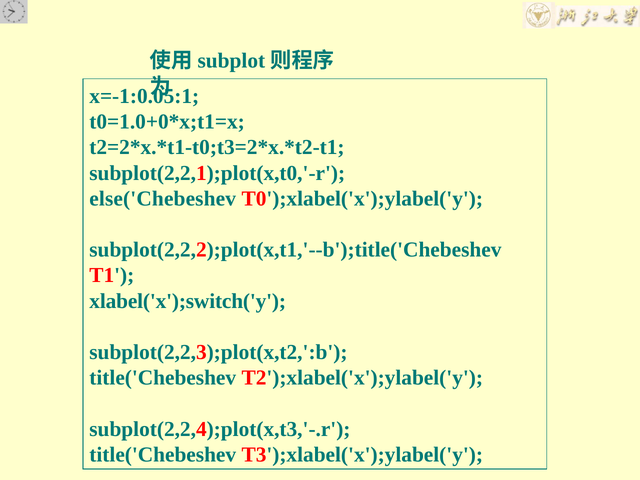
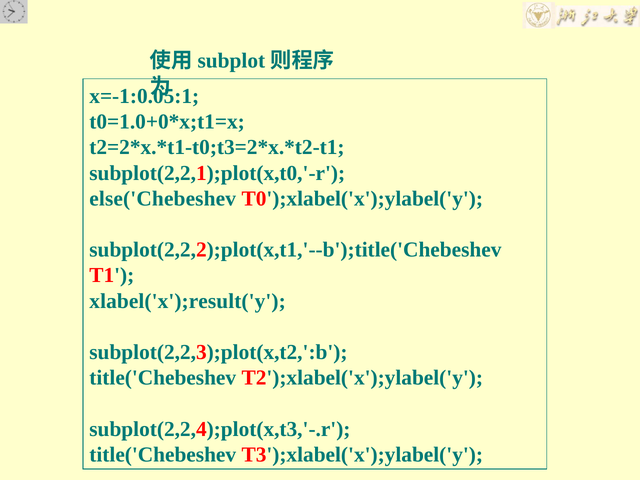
xlabel('x');switch('y: xlabel('x');switch('y -> xlabel('x');result('y
